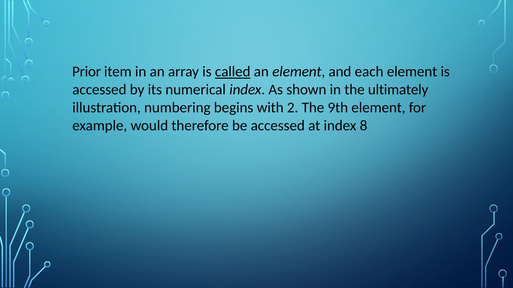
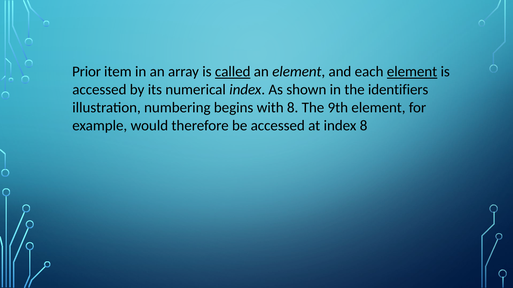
element at (412, 72) underline: none -> present
ultimately: ultimately -> identifiers
with 2: 2 -> 8
